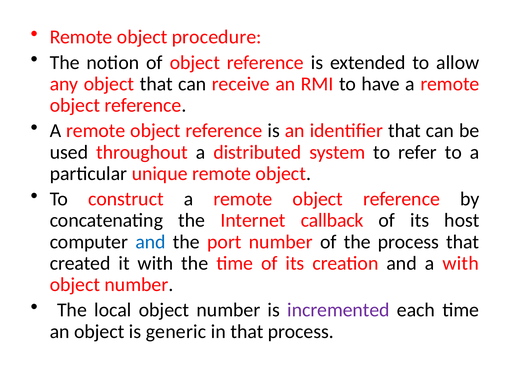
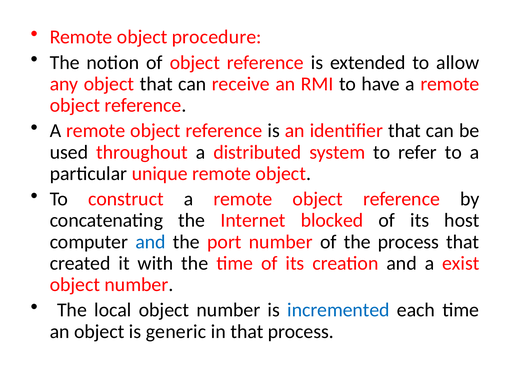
callback: callback -> blocked
a with: with -> exist
incremented colour: purple -> blue
